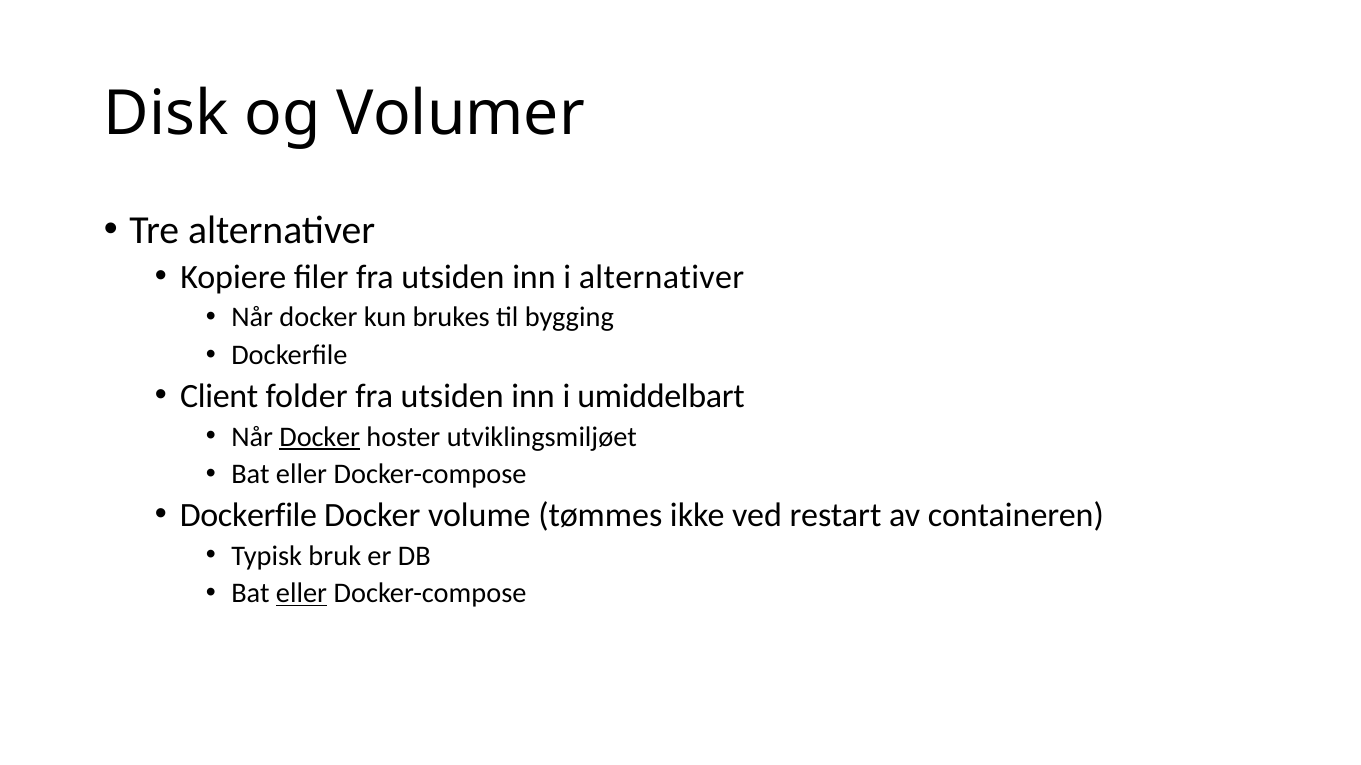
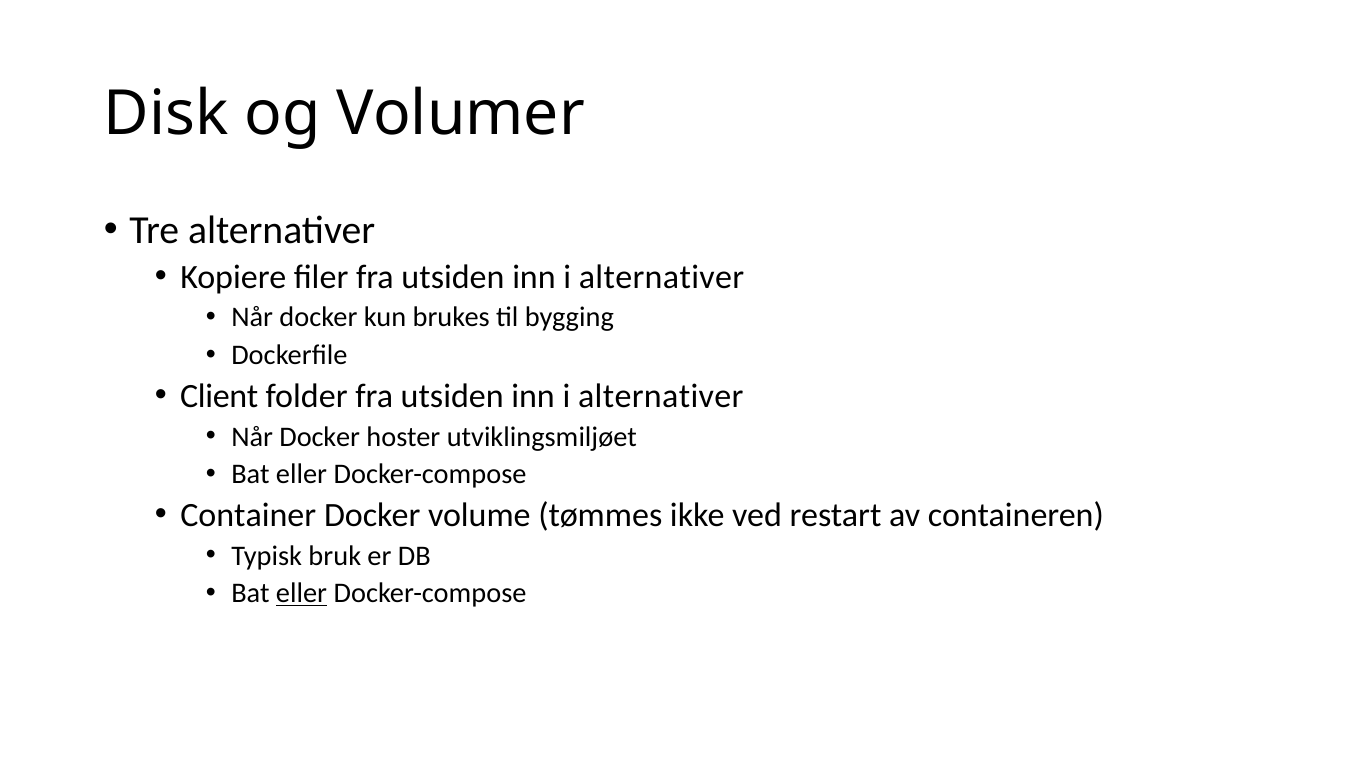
umiddelbart at (661, 396): umiddelbart -> alternativer
Docker at (320, 437) underline: present -> none
Dockerfile at (248, 515): Dockerfile -> Container
